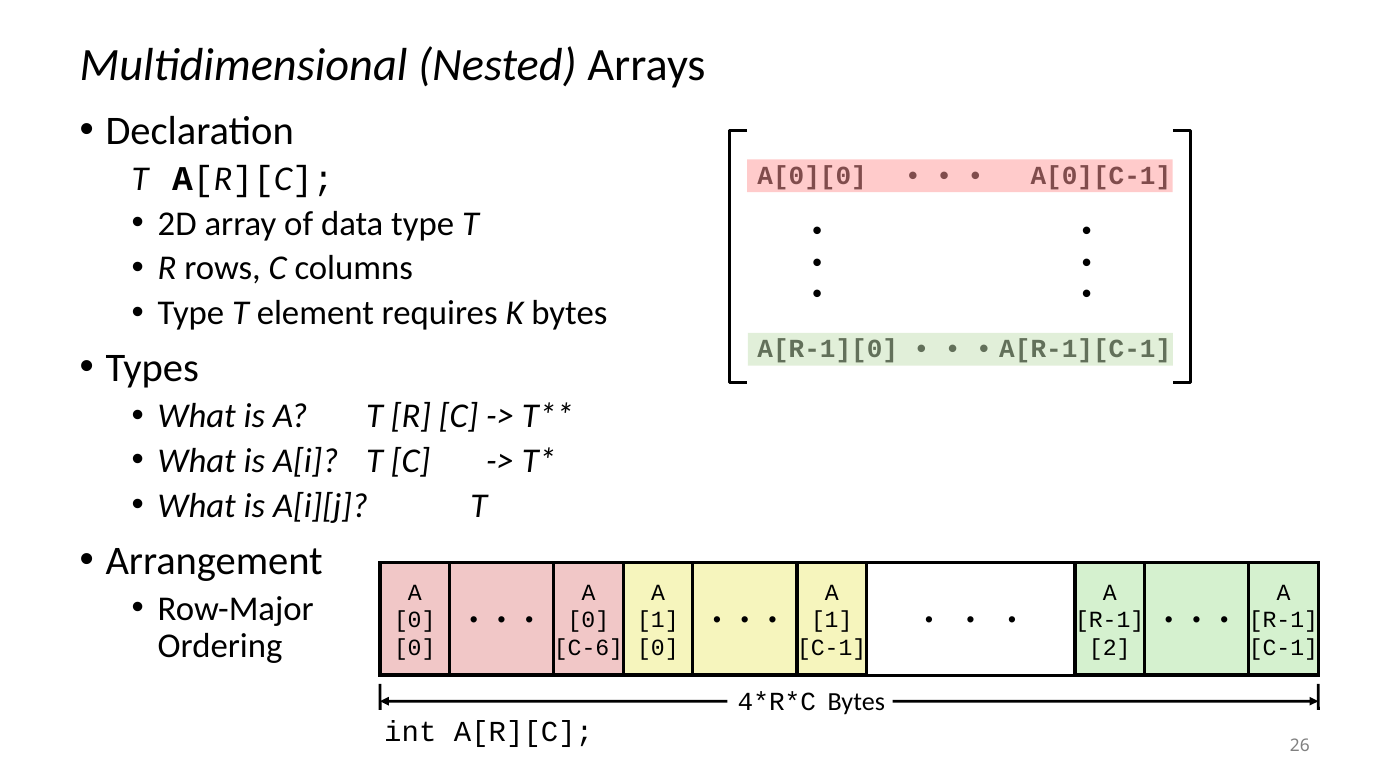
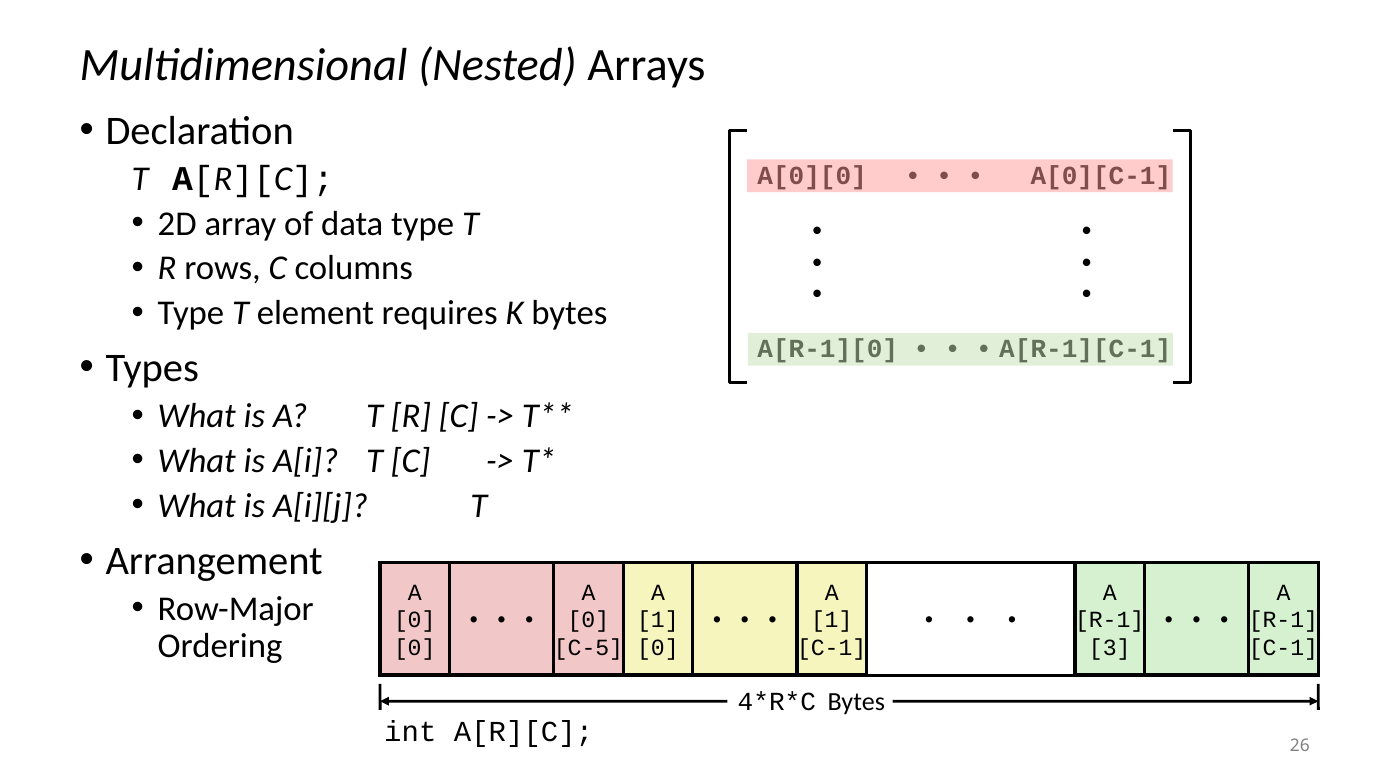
C-6: C-6 -> C-5
2: 2 -> 3
